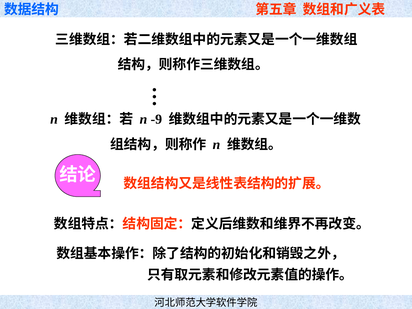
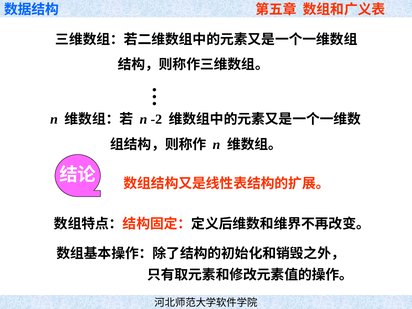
-9: -9 -> -2
